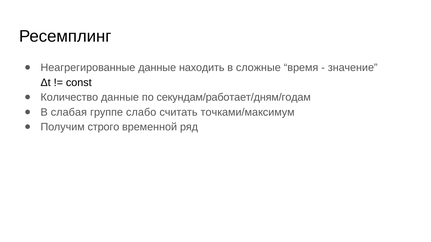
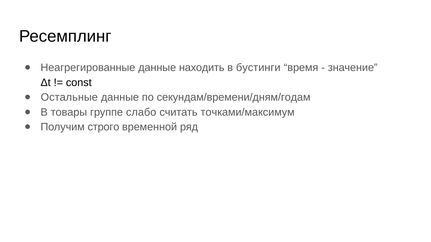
сложные: сложные -> бустинги
Количество: Количество -> Остальные
секундам/работает/дням/годам: секундам/работает/дням/годам -> секундам/времени/дням/годам
слабая: слабая -> товары
